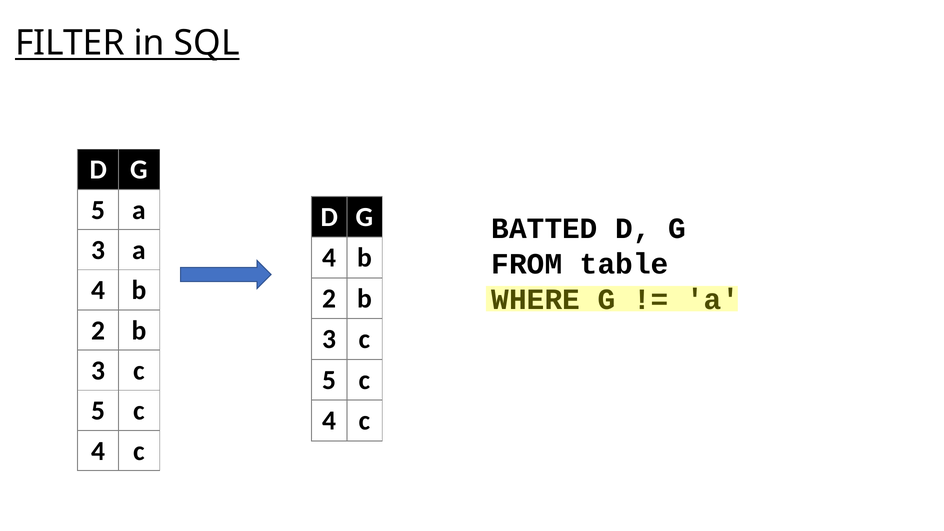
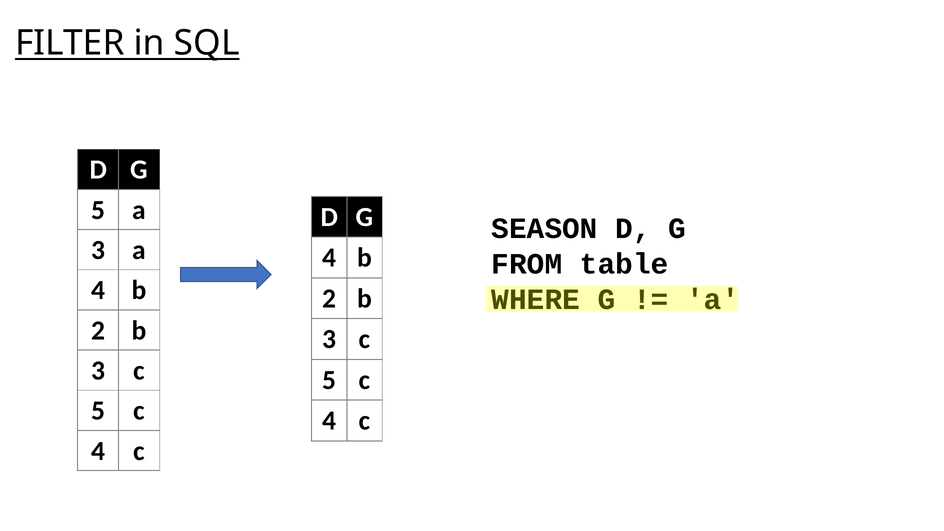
BATTED: BATTED -> SEASON
